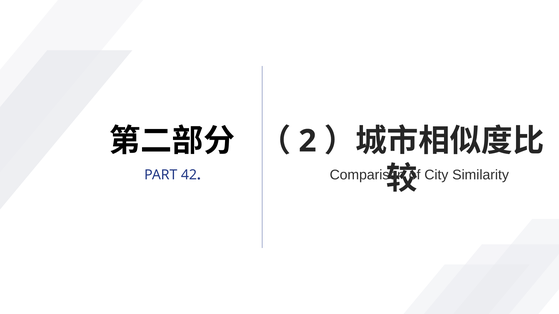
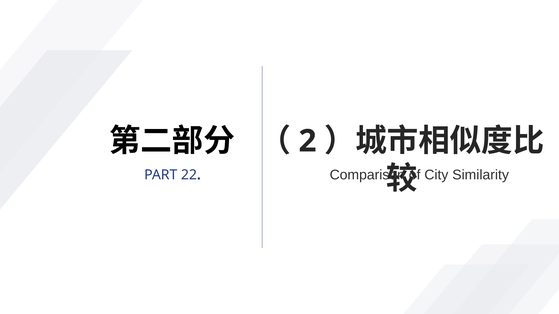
42: 42 -> 22
